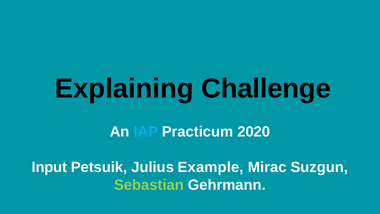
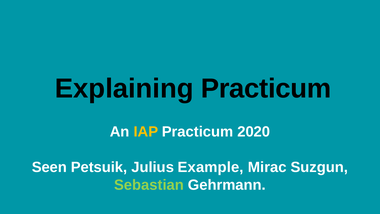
Explaining Challenge: Challenge -> Practicum
IAP colour: light blue -> yellow
Input: Input -> Seen
